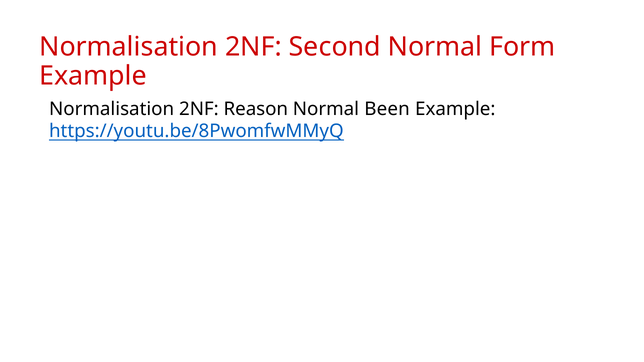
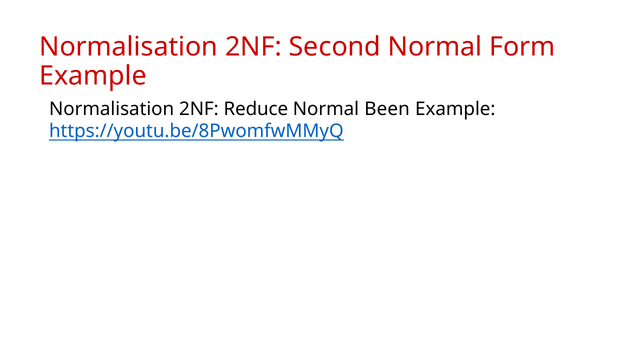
Reason: Reason -> Reduce
